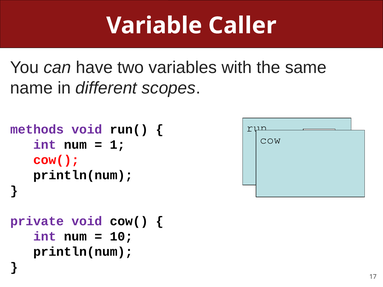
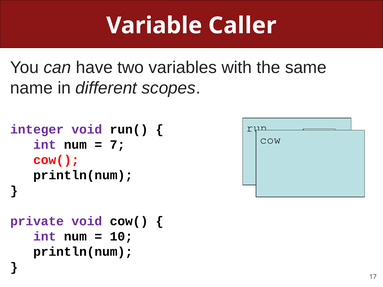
methods: methods -> integer
1: 1 -> 7
